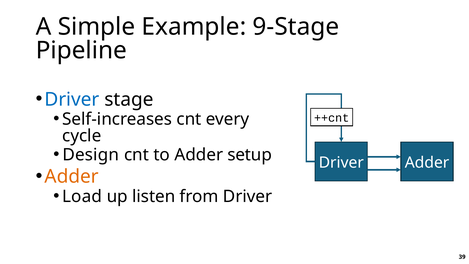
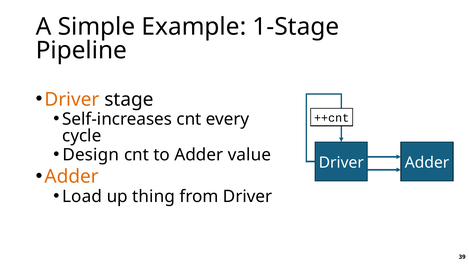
9-Stage: 9-Stage -> 1-Stage
Driver at (72, 99) colour: blue -> orange
setup: setup -> value
listen: listen -> thing
